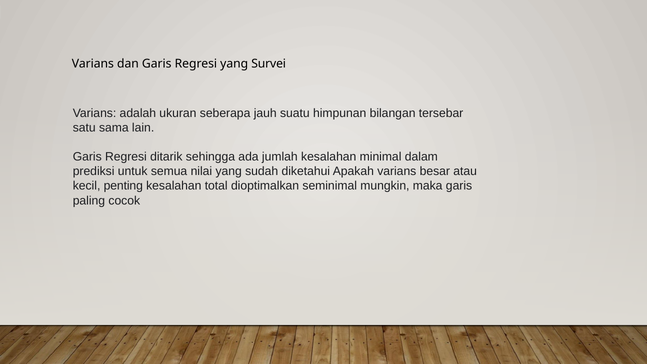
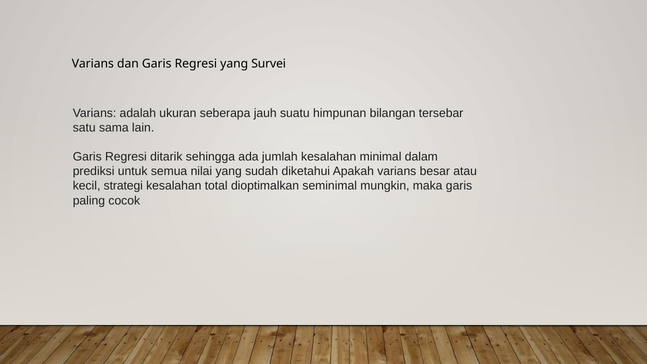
penting: penting -> strategi
